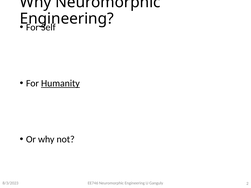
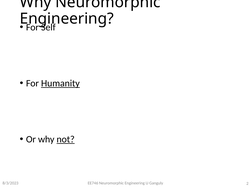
not underline: none -> present
